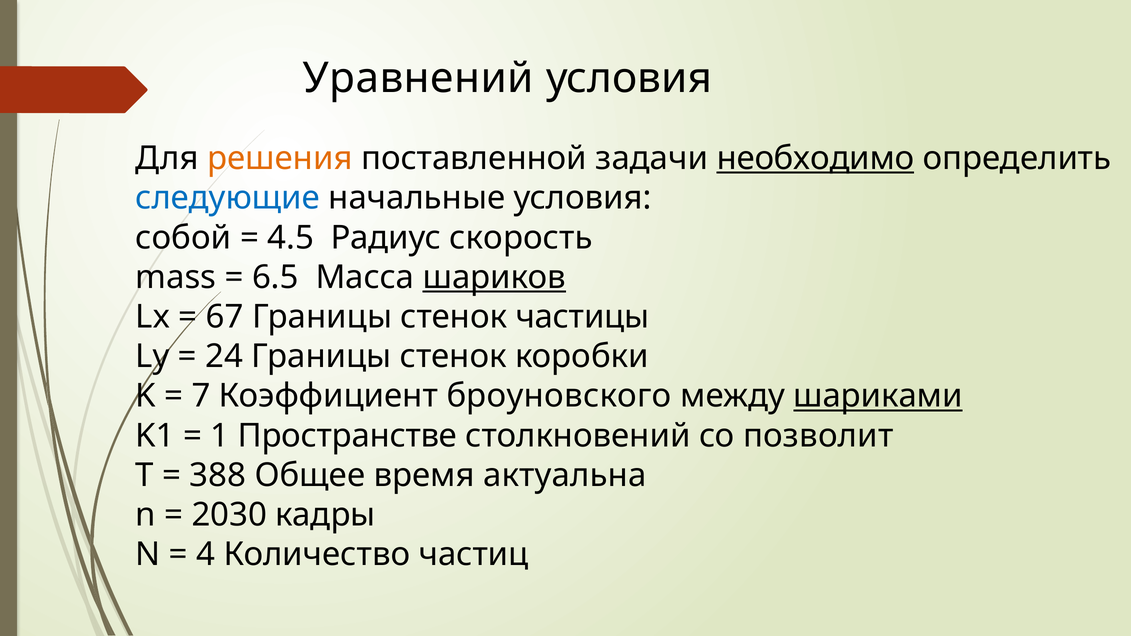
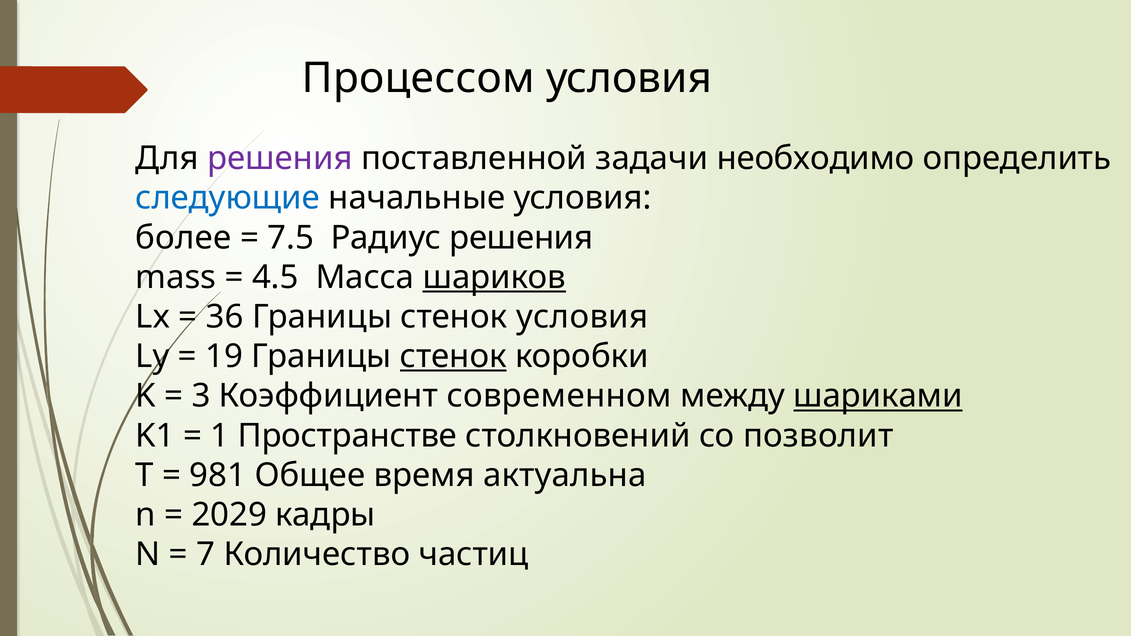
Уравнений: Уравнений -> Процессом
решения at (280, 159) colour: orange -> purple
необходимо underline: present -> none
собой: собой -> более
4.5: 4.5 -> 7.5
Радиус скорость: скорость -> решения
6.5: 6.5 -> 4.5
67: 67 -> 36
стенок частицы: частицы -> условия
24: 24 -> 19
стенок at (453, 357) underline: none -> present
7: 7 -> 3
броуновского: броуновского -> современном
388: 388 -> 981
2030: 2030 -> 2029
4: 4 -> 7
